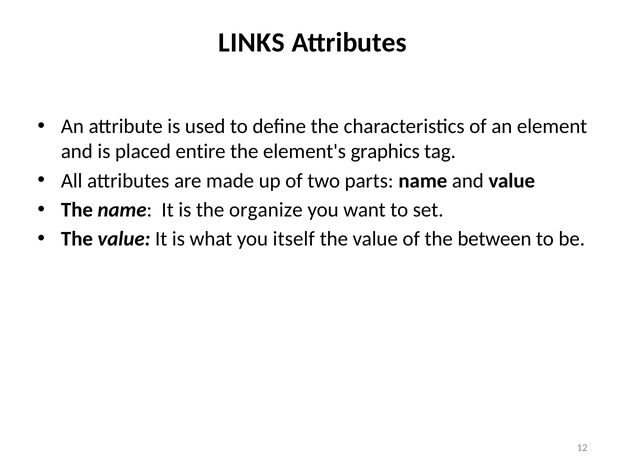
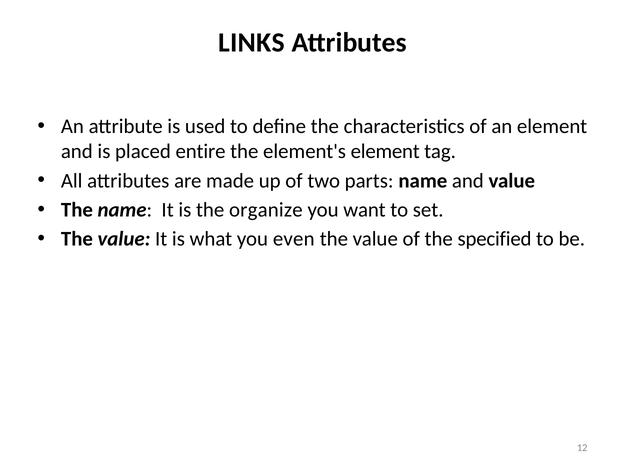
element's graphics: graphics -> element
itself: itself -> even
between: between -> specified
